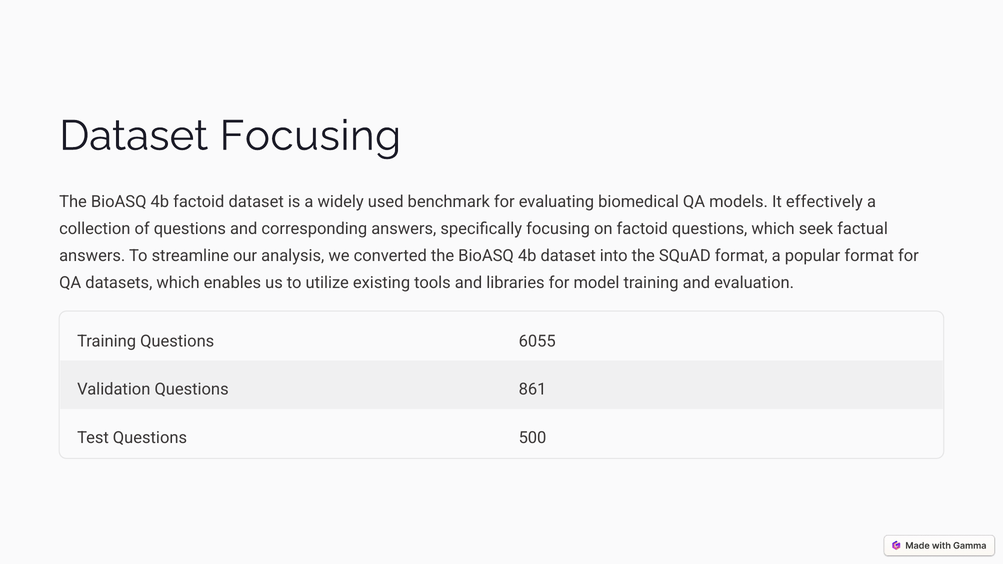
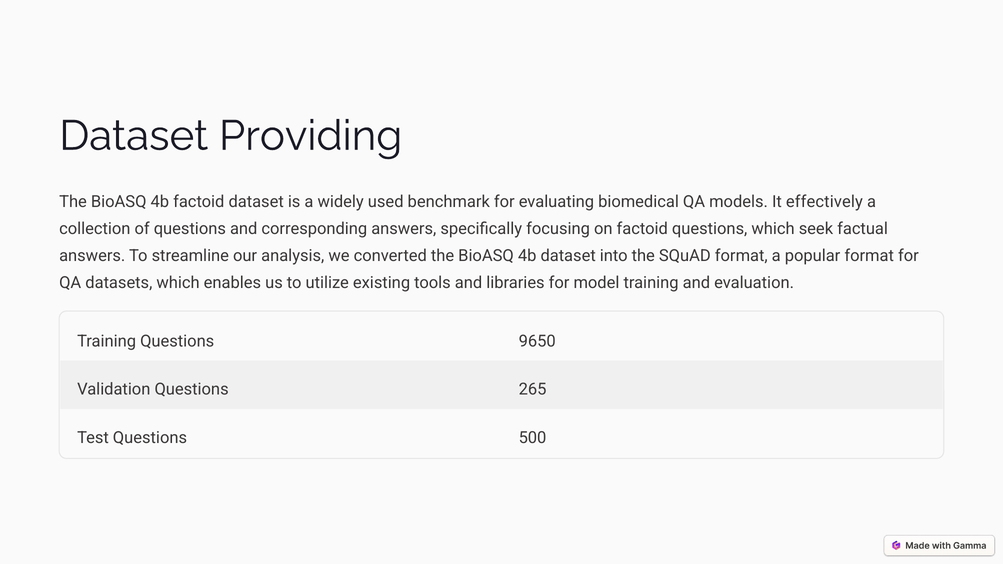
Dataset Focusing: Focusing -> Providing
6055: 6055 -> 9650
861: 861 -> 265
